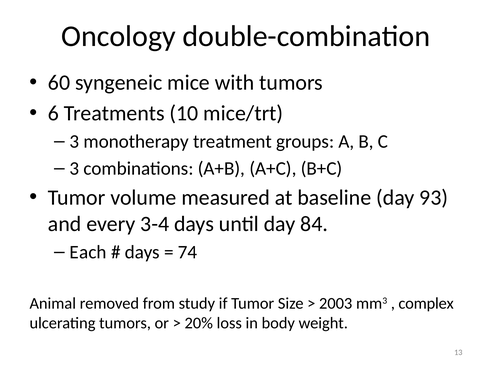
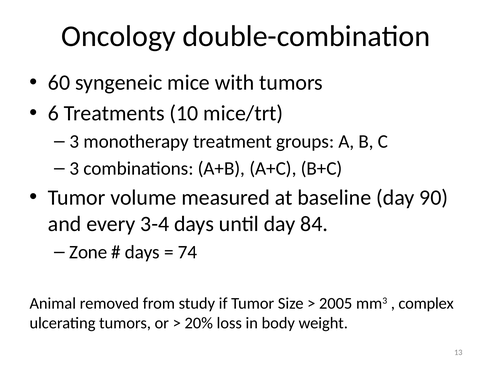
93: 93 -> 90
Each: Each -> Zone
2003: 2003 -> 2005
